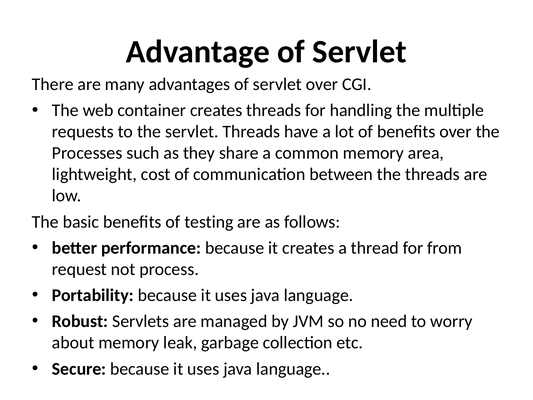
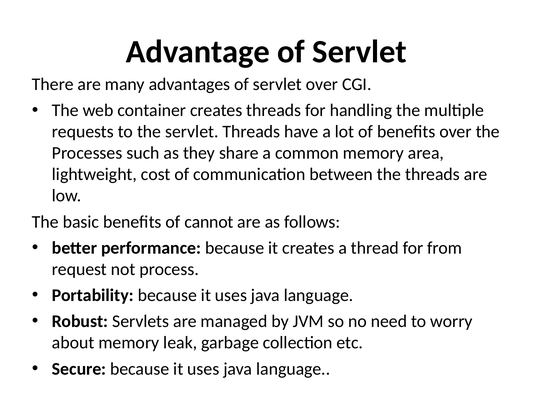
testing: testing -> cannot
